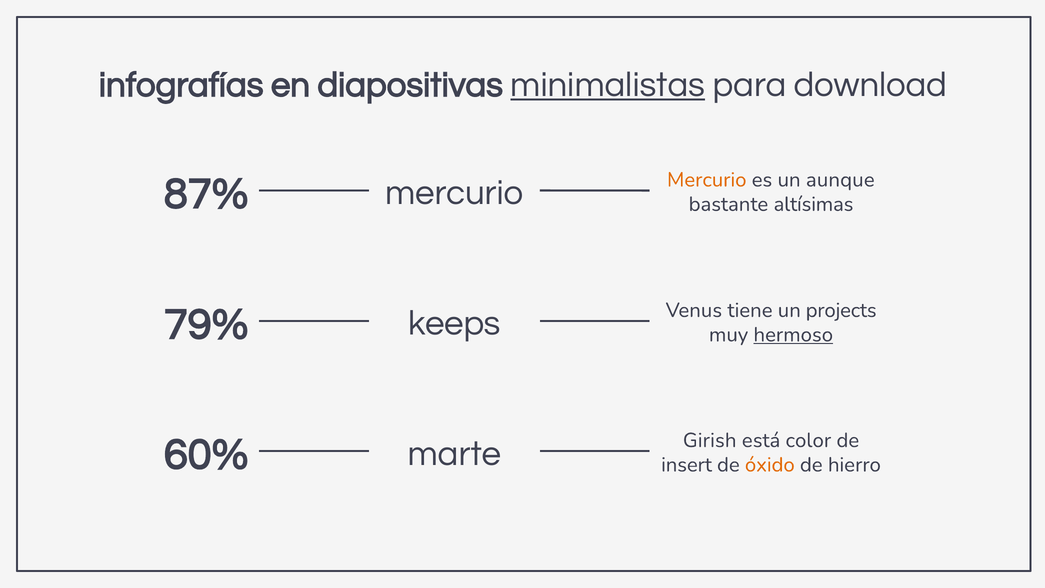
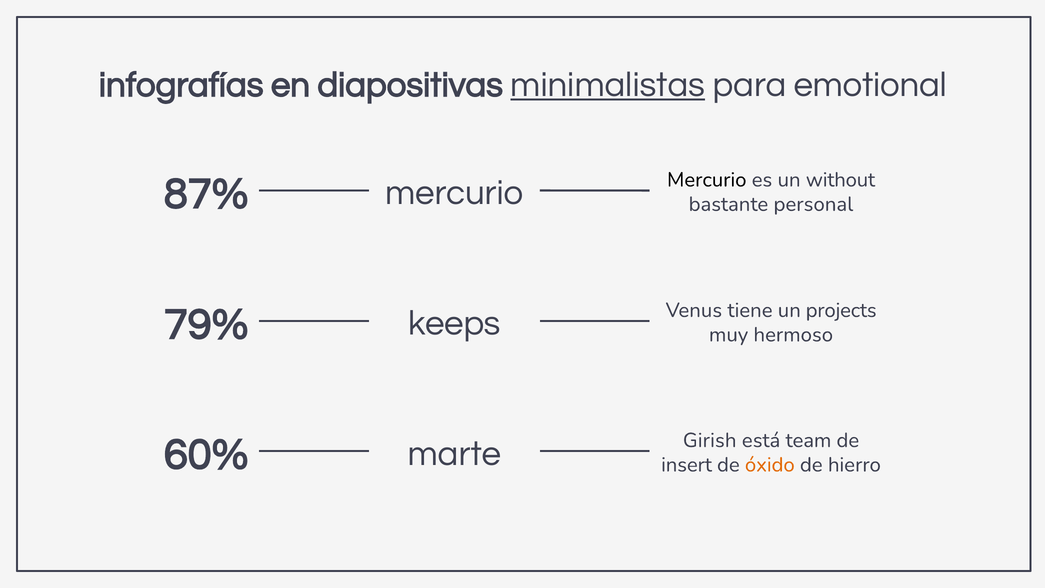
download: download -> emotional
Mercurio at (707, 180) colour: orange -> black
aunque: aunque -> without
altísimas: altísimas -> personal
hermoso underline: present -> none
color: color -> team
